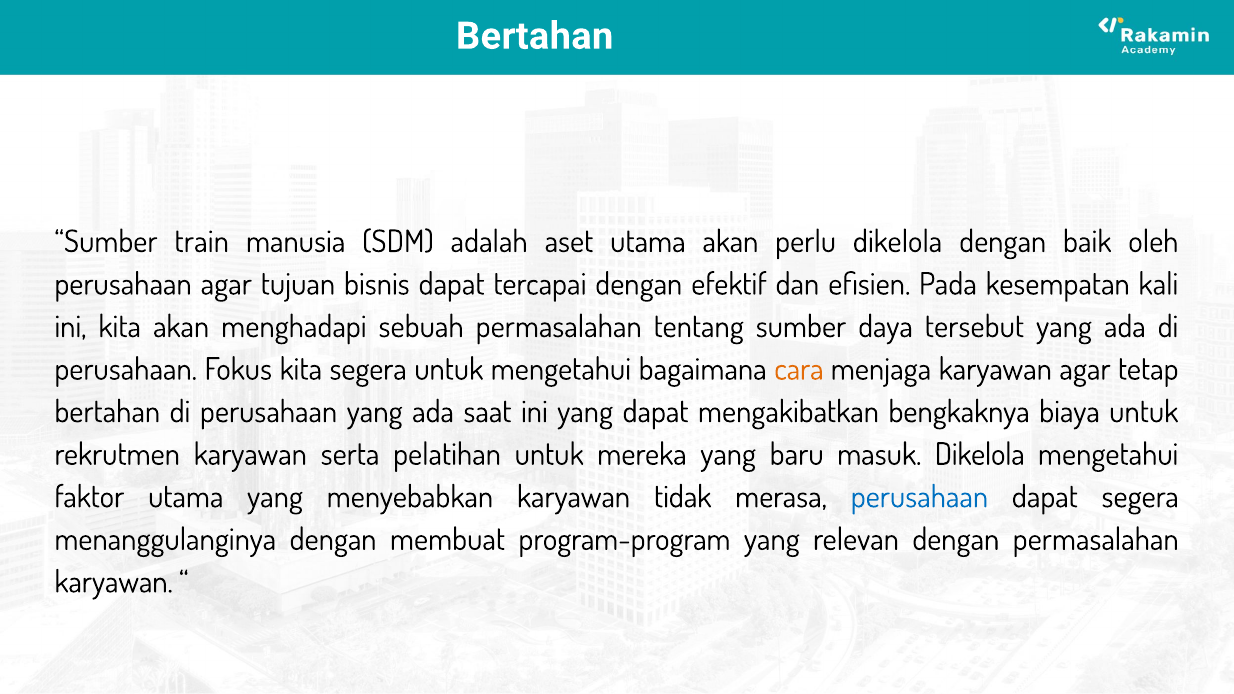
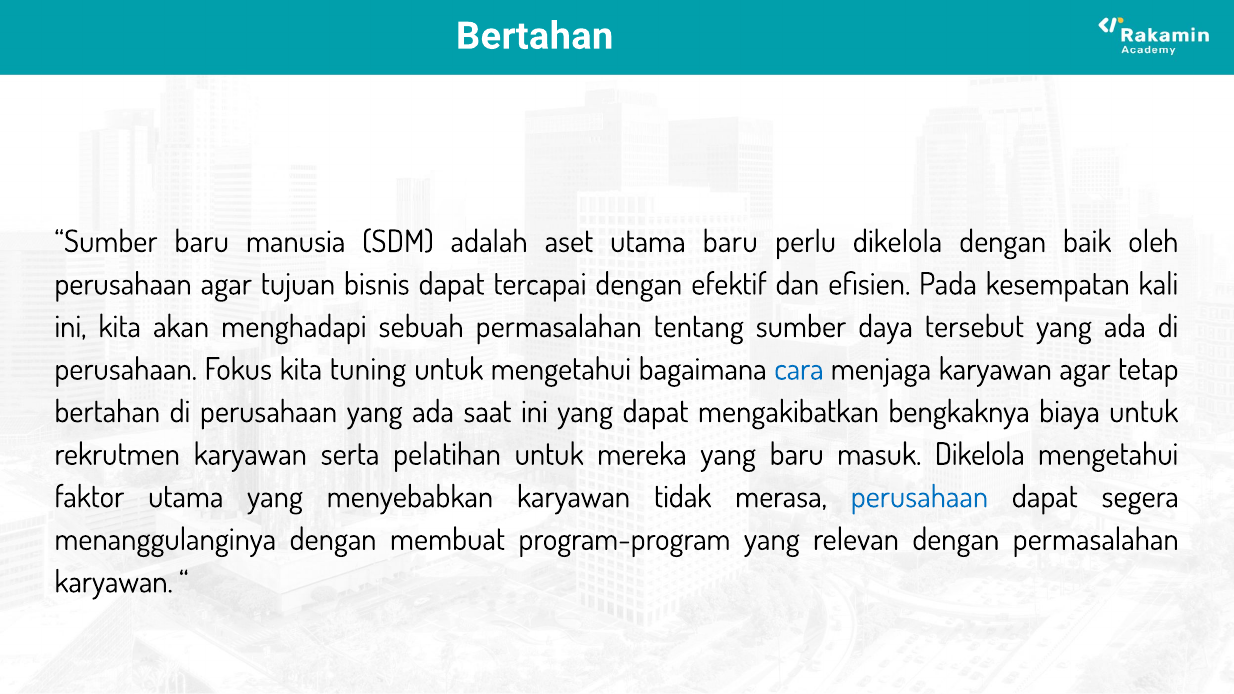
Sumber train: train -> baru
utama akan: akan -> baru
kita segera: segera -> tuning
cara colour: orange -> blue
